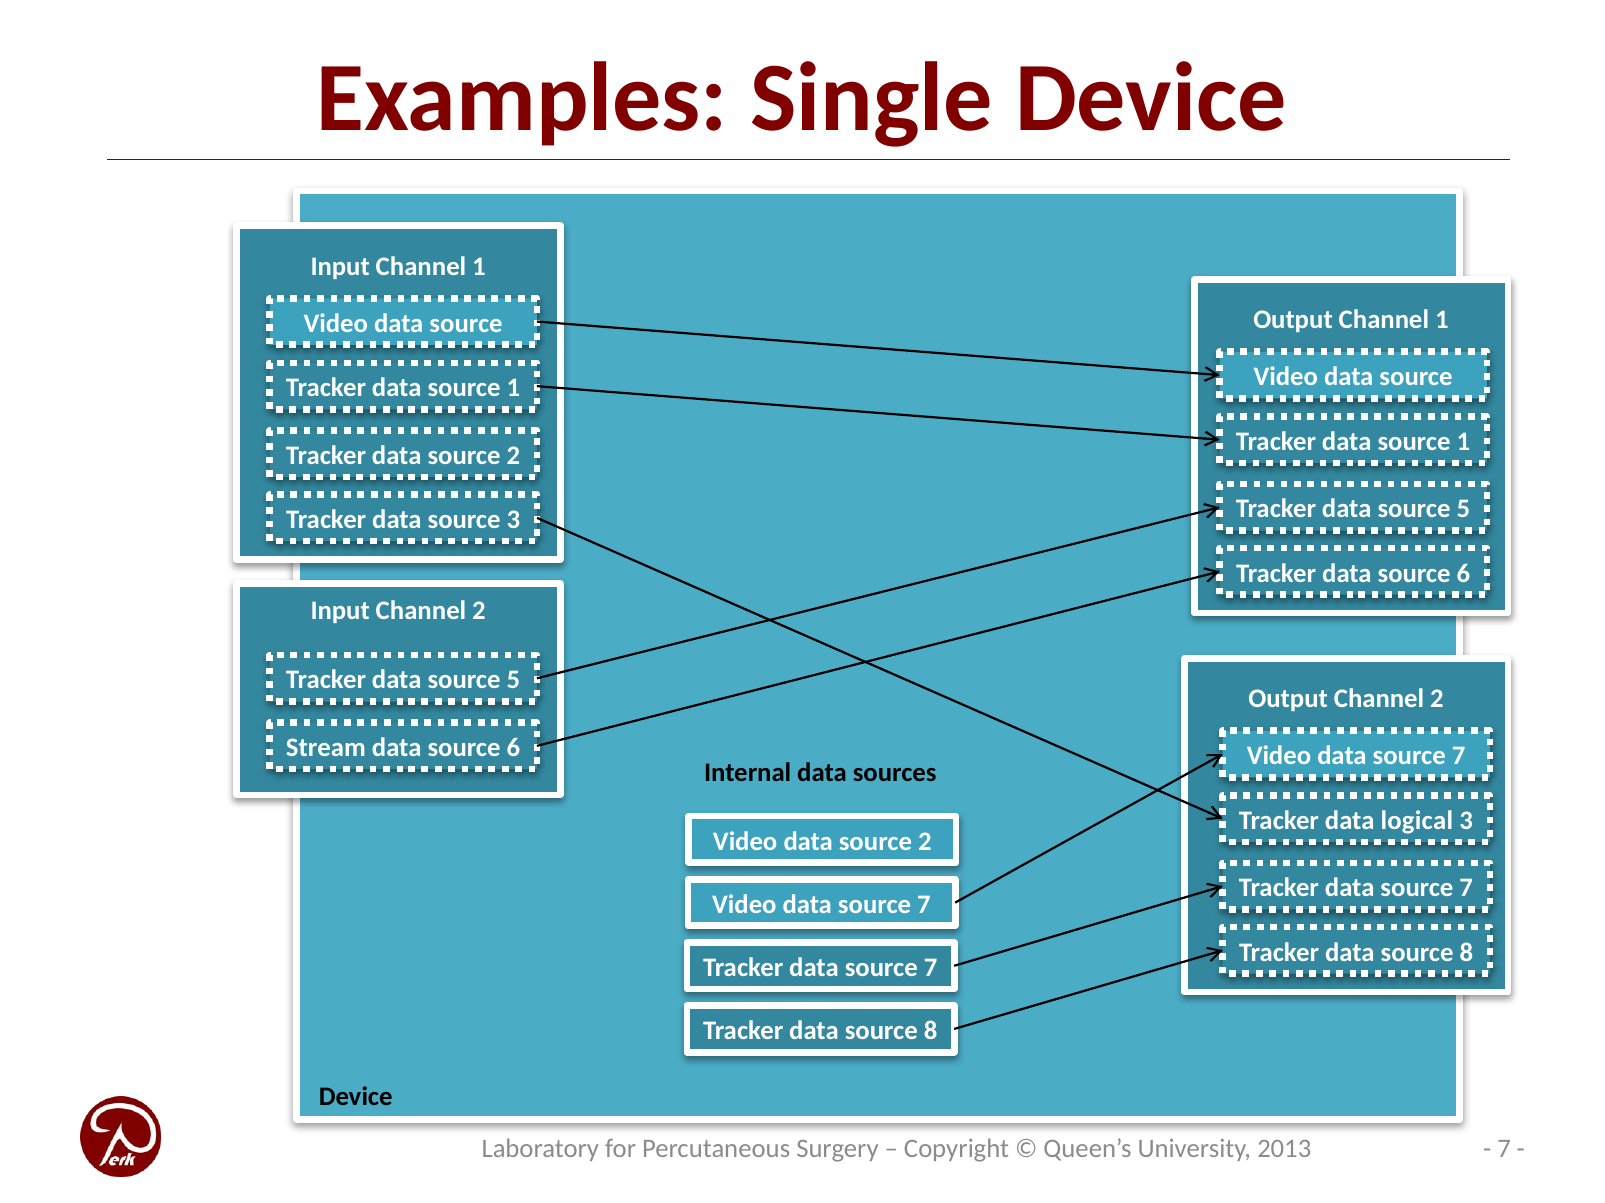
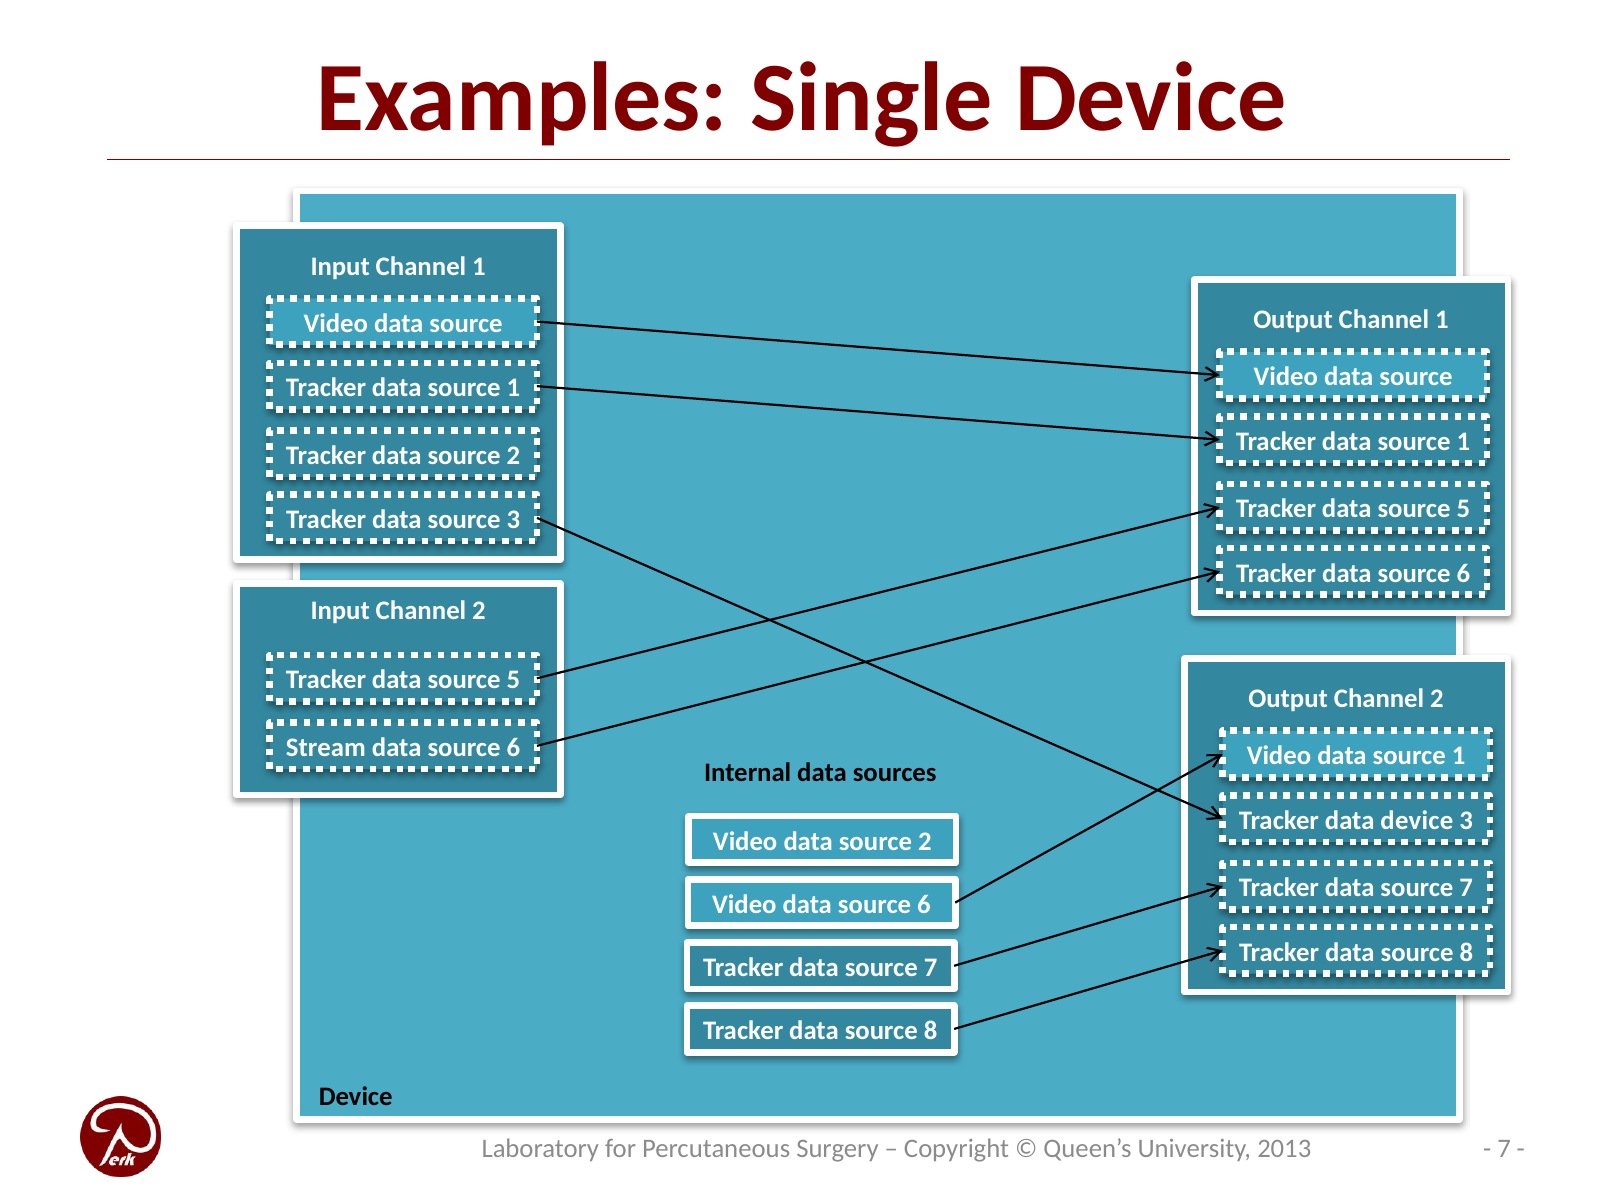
7 at (1459, 756): 7 -> 1
data logical: logical -> device
7 at (924, 905): 7 -> 6
